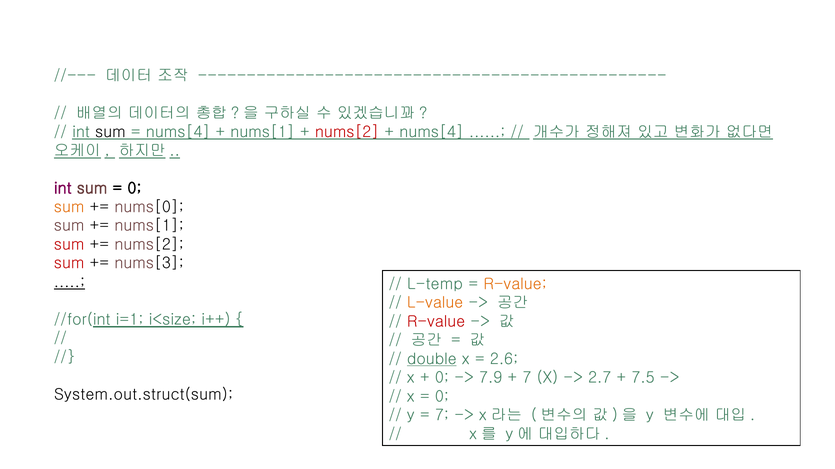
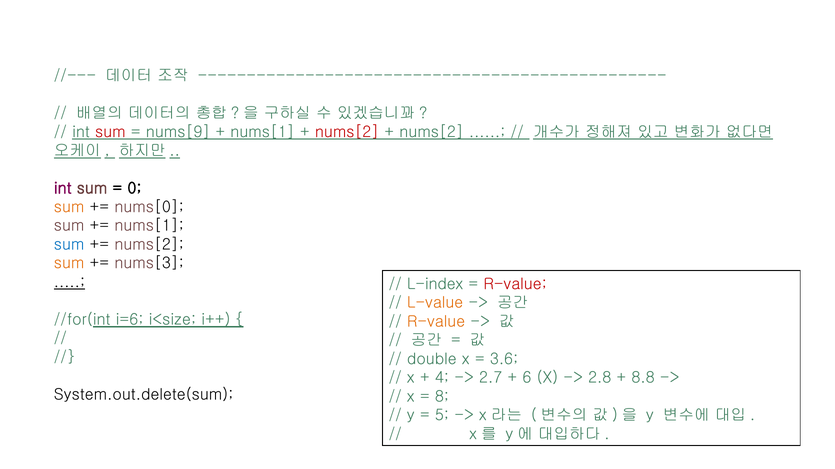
sum at (110, 132) colour: black -> red
nums[4 at (178, 132): nums[4 -> nums[9
nums[4 at (432, 132): nums[4 -> nums[2
sum at (69, 245) colour: red -> blue
sum at (69, 264) colour: red -> orange
L-temp: L-temp -> L-index
R-value at (515, 284) colour: orange -> red
i=1: i=1 -> i=6
R-value at (436, 322) colour: red -> orange
double underline: present -> none
2.6: 2.6 -> 3.6
0 at (442, 378): 0 -> 4
7.9: 7.9 -> 2.7
7 at (527, 378): 7 -> 6
2.7: 2.7 -> 2.8
7.5: 7.5 -> 8.8
System.out.struct(sum: System.out.struct(sum -> System.out.delete(sum
0 at (442, 397): 0 -> 8
7 at (442, 416): 7 -> 5
